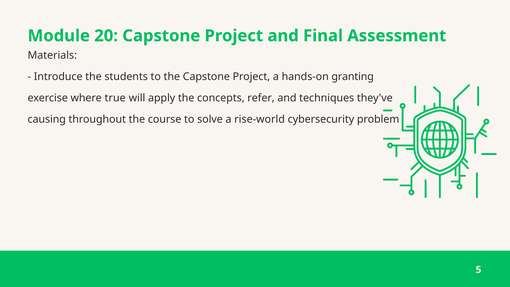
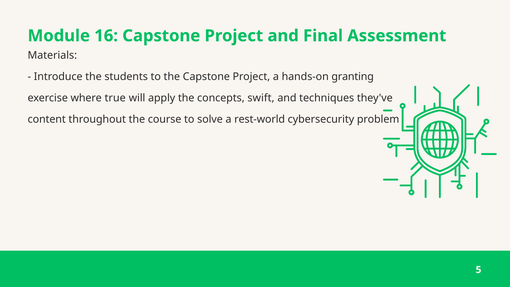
20: 20 -> 16
refer: refer -> swift
causing: causing -> content
rise-world: rise-world -> rest-world
